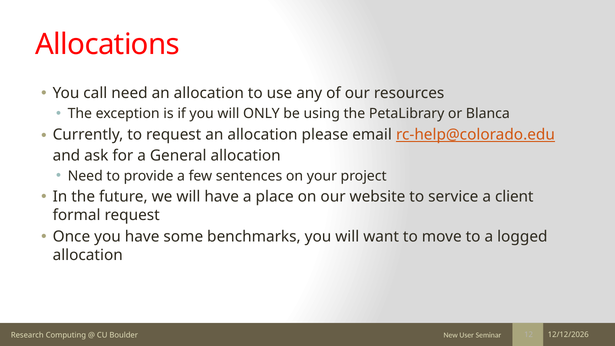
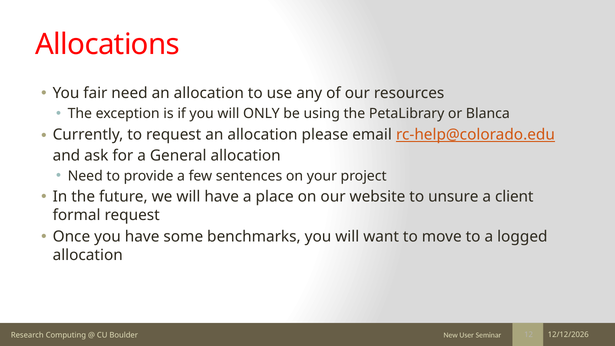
call: call -> fair
service: service -> unsure
